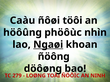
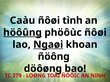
töôi: töôi -> tình
höôûng underline: none -> present
phöôùc nhìn: nhìn -> ñôøi
